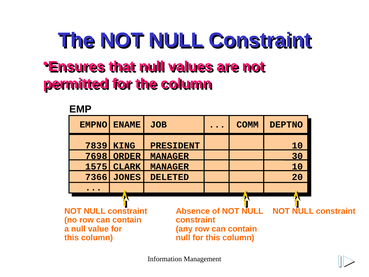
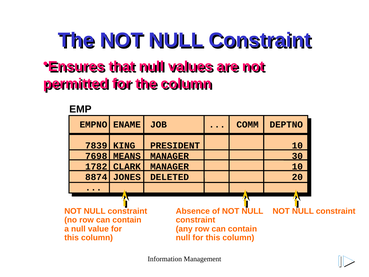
ORDER: ORDER -> MEANS
1575: 1575 -> 1782
7366: 7366 -> 8874
